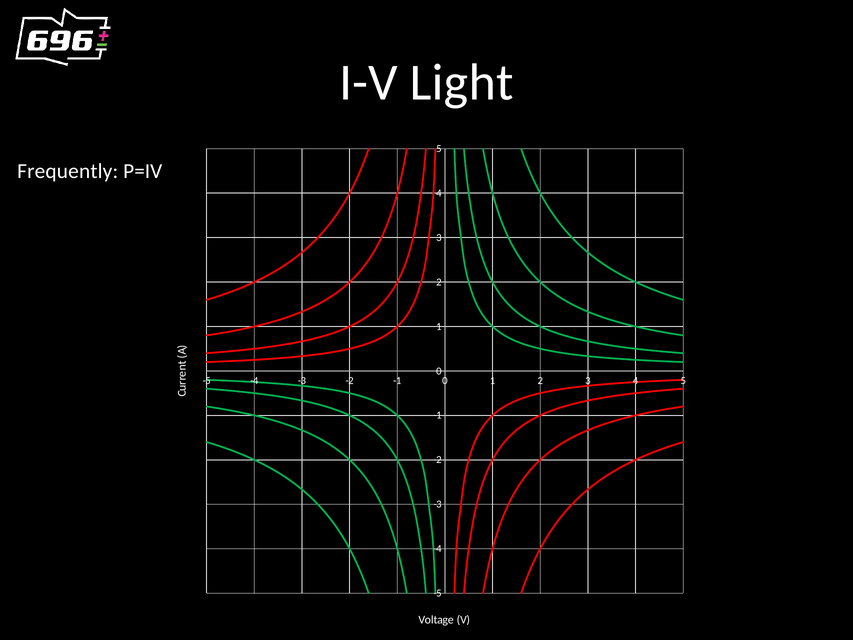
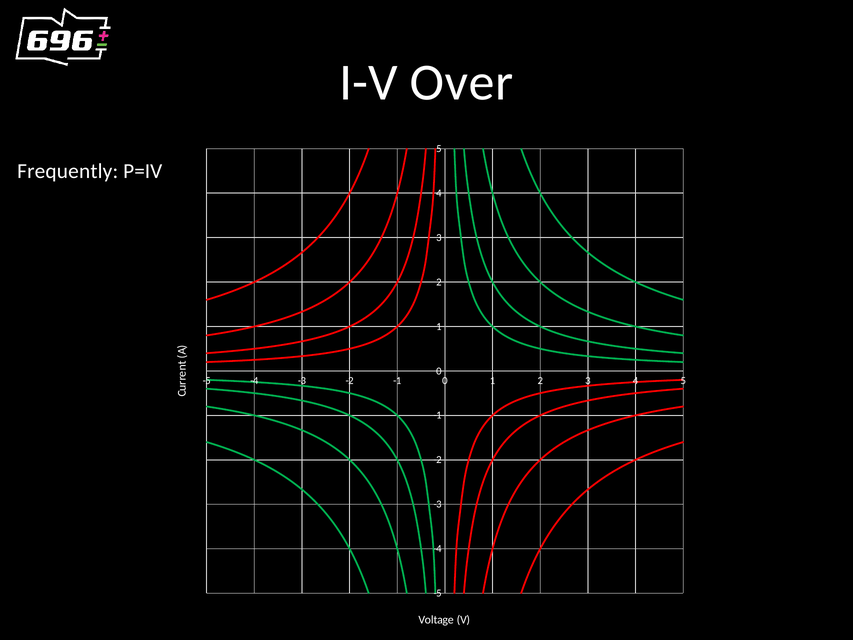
Light: Light -> Over
